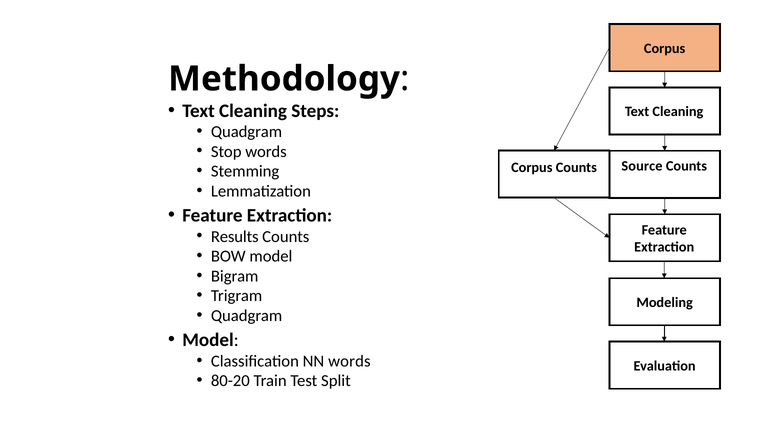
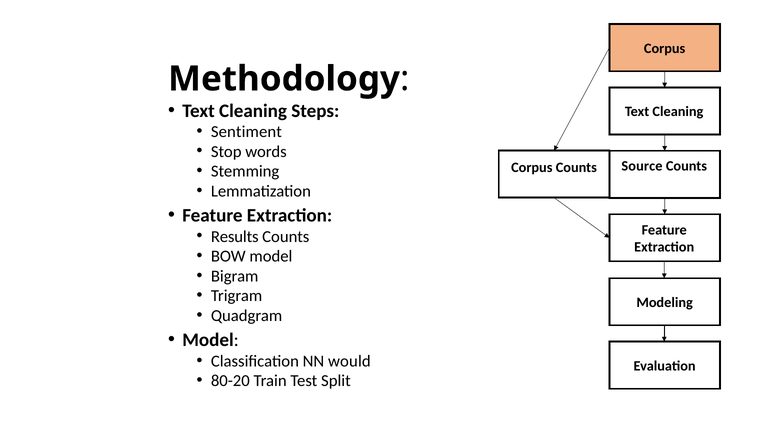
Quadgram at (247, 132): Quadgram -> Sentiment
NN words: words -> would
